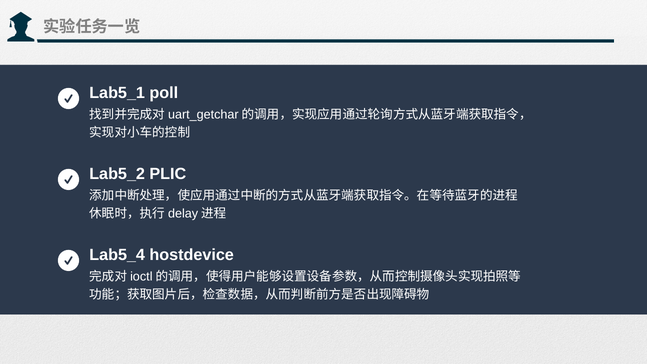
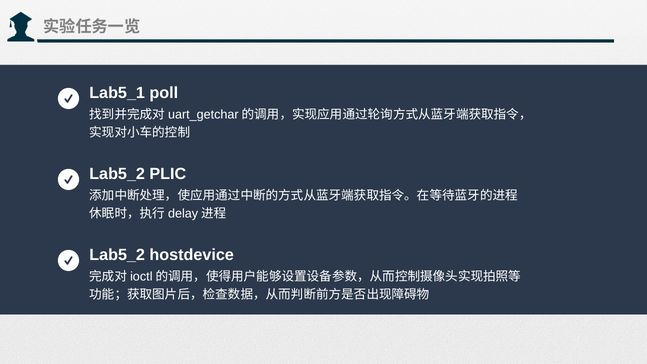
Lab5_4 at (117, 255): Lab5_4 -> Lab5_2
